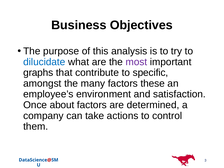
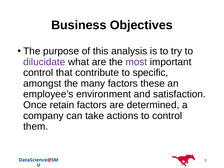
dilucidate colour: blue -> purple
graphs at (38, 73): graphs -> control
about: about -> retain
